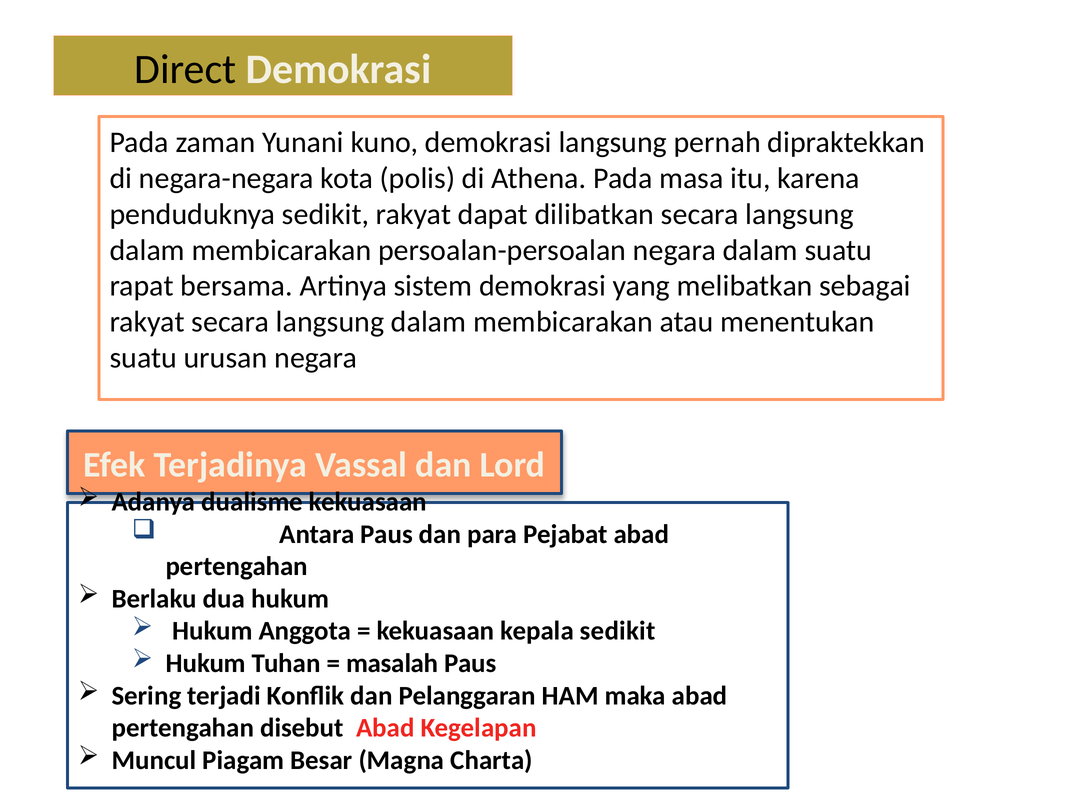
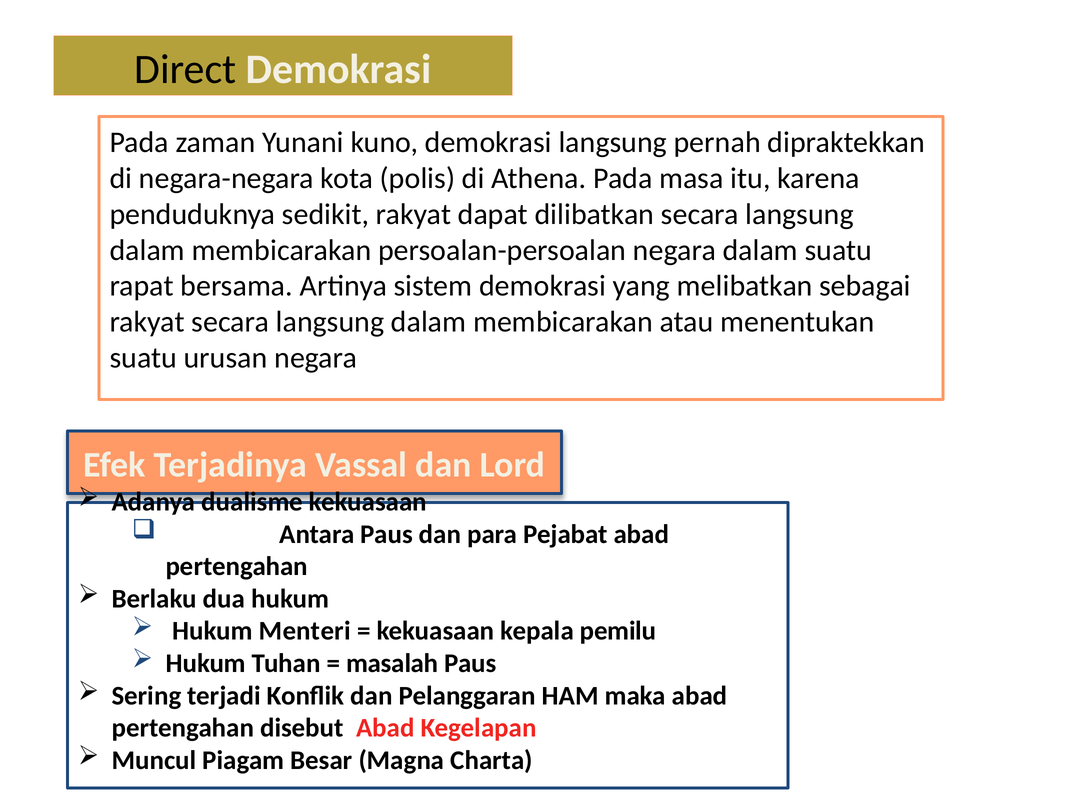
Anggota: Anggota -> Menteri
kepala sedikit: sedikit -> pemilu
